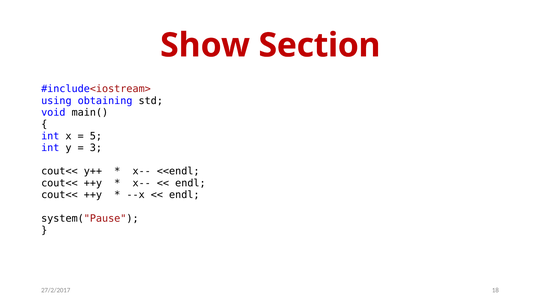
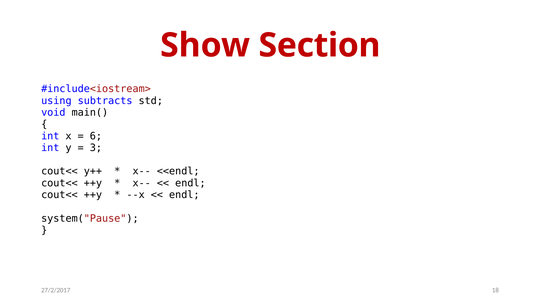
obtaining: obtaining -> subtracts
5: 5 -> 6
